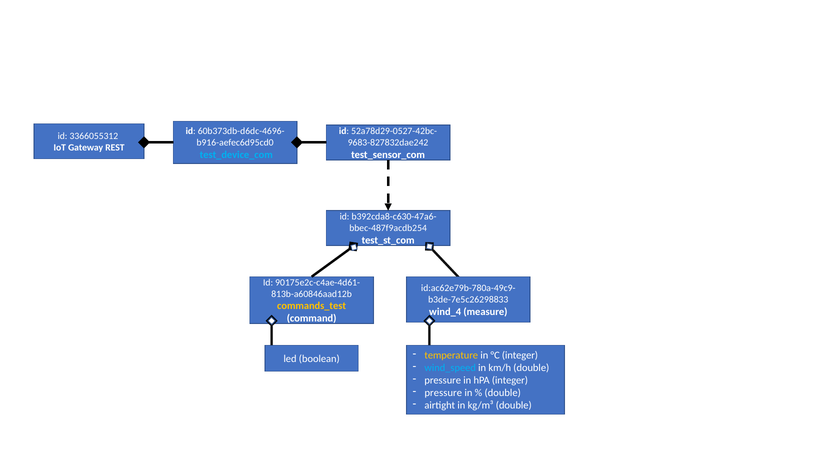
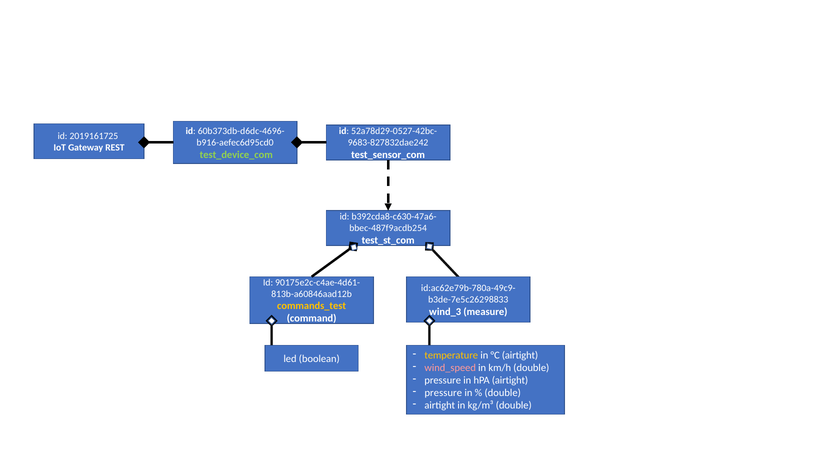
3366055312: 3366055312 -> 2019161725
test_device_com colour: light blue -> light green
wind_4: wind_4 -> wind_3
°C integer: integer -> airtight
wind_speed colour: light blue -> pink
hPA integer: integer -> airtight
